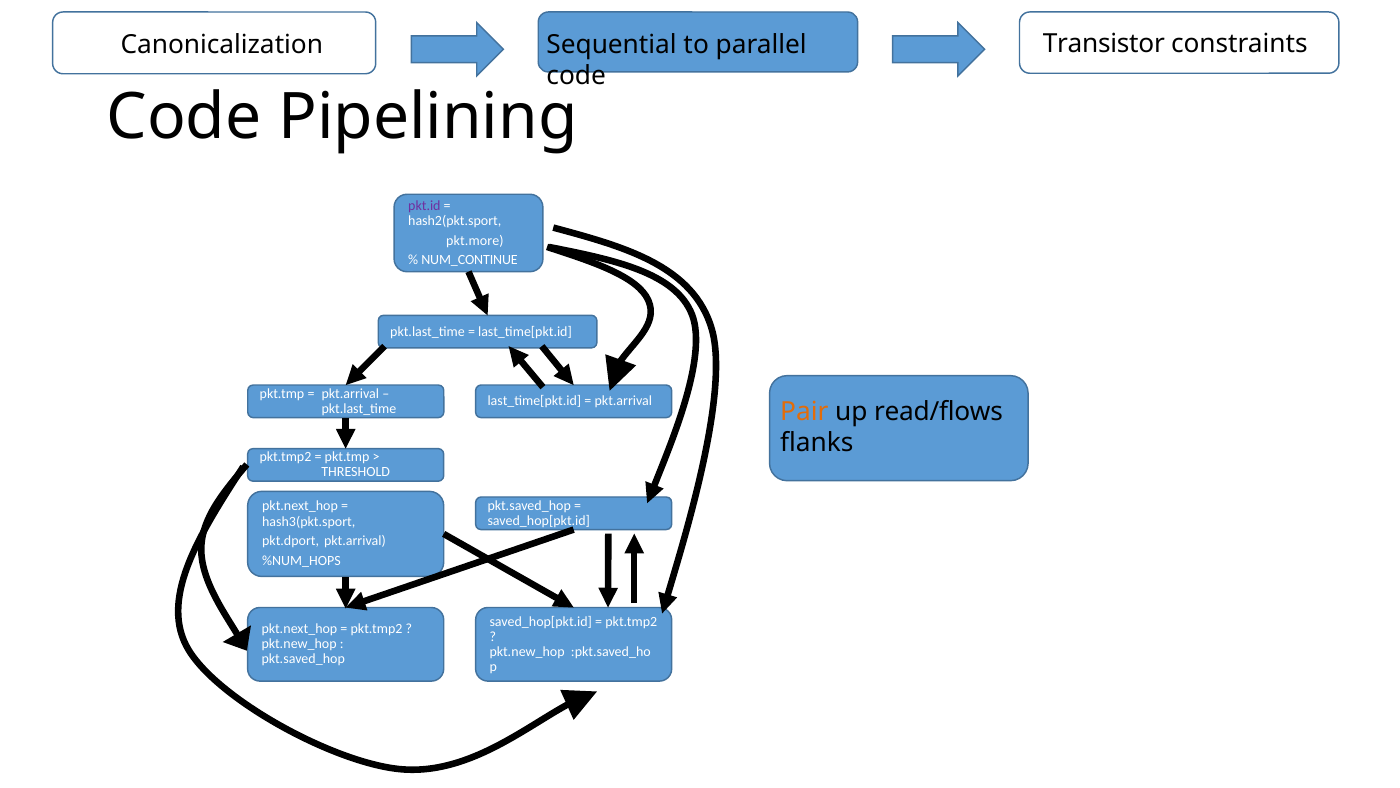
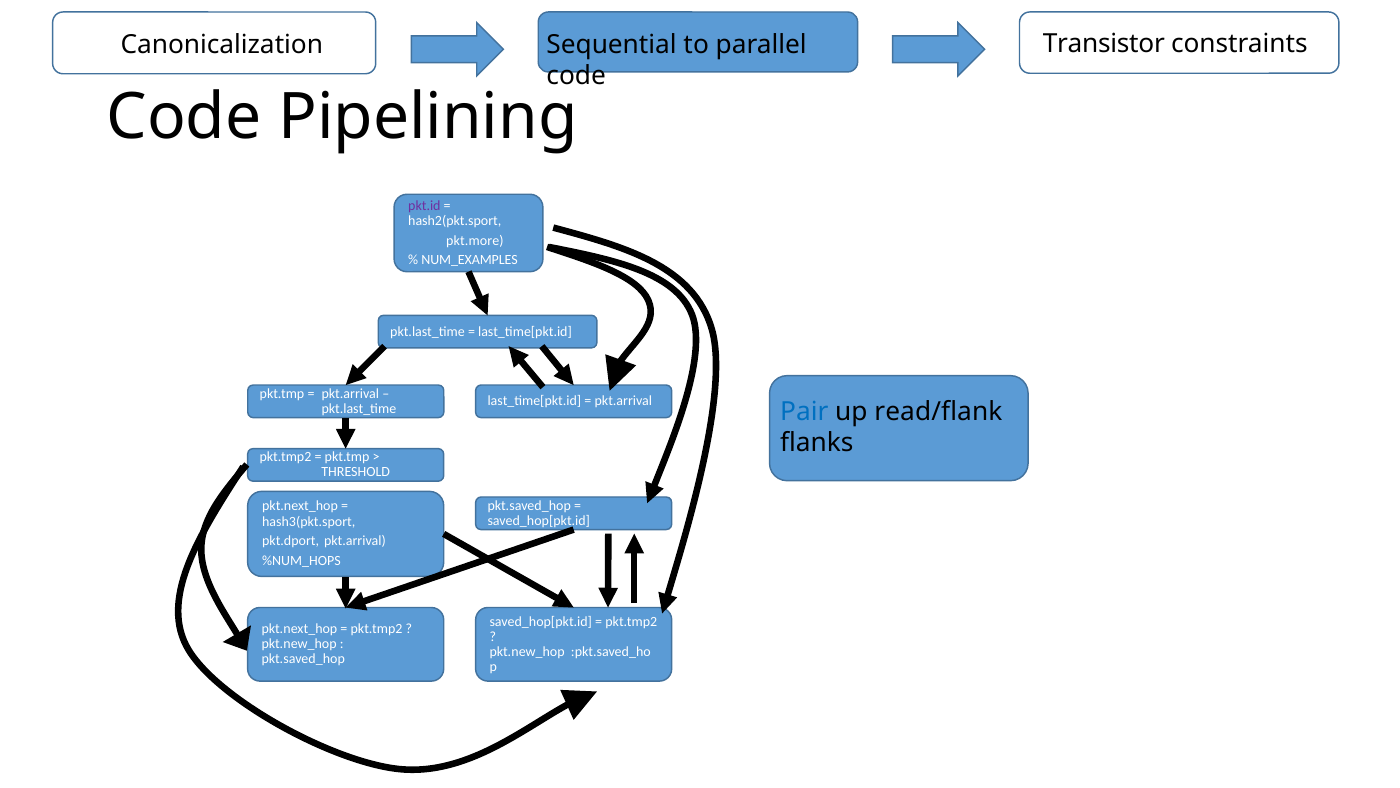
NUM_CONTINUE: NUM_CONTINUE -> NUM_EXAMPLES
Pair colour: orange -> blue
read/flows: read/flows -> read/flank
